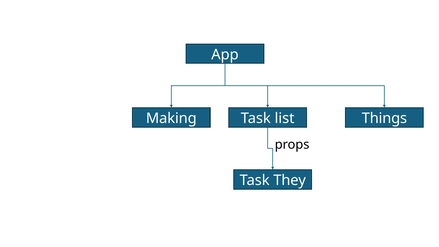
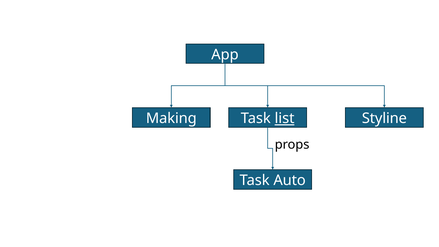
list underline: none -> present
Things: Things -> Styline
They: They -> Auto
